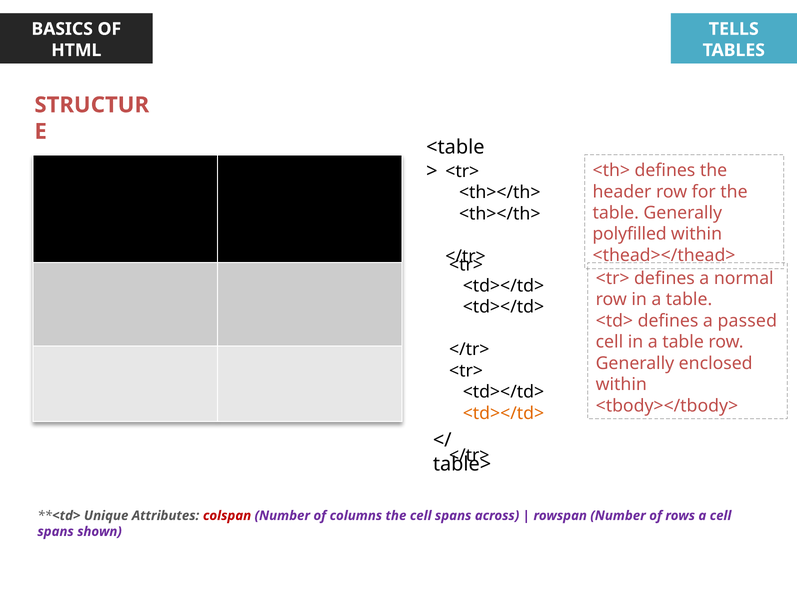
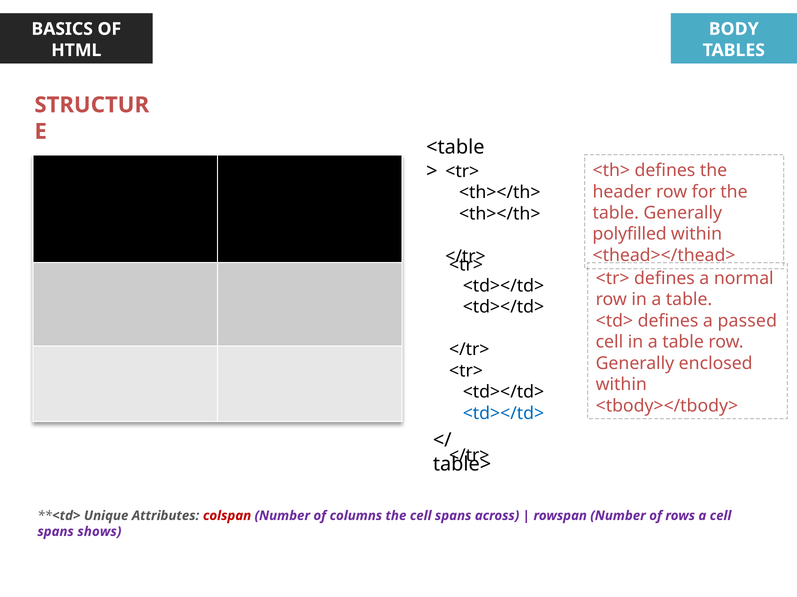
TELLS: TELLS -> BODY
<td></td> at (503, 414) colour: orange -> blue
shown: shown -> shows
